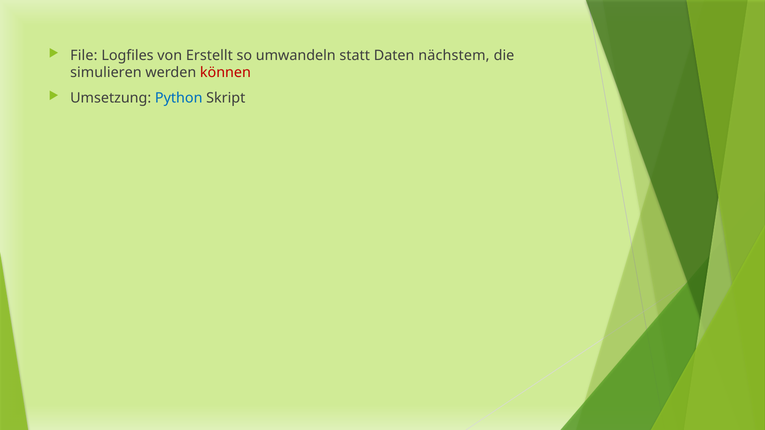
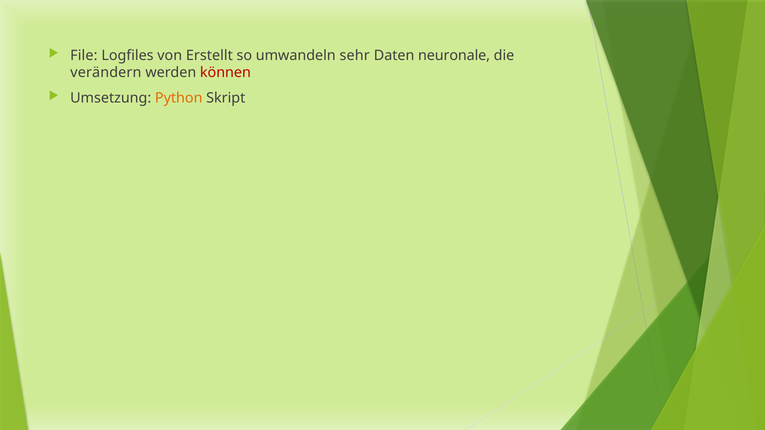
statt: statt -> sehr
nächstem: nächstem -> neuronale
simulieren: simulieren -> verändern
Python colour: blue -> orange
